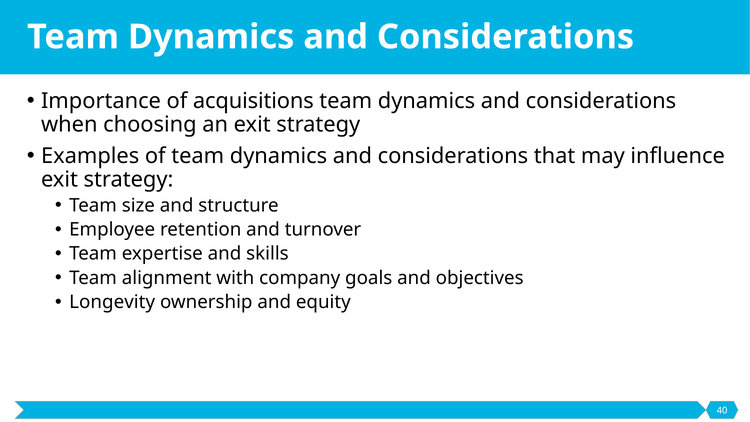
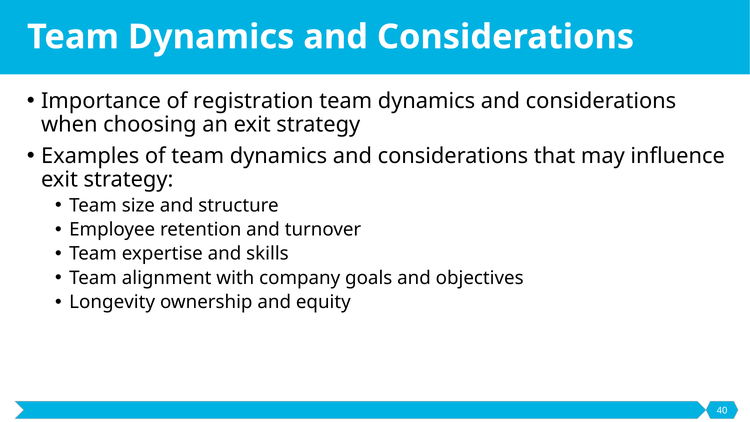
acquisitions: acquisitions -> registration
